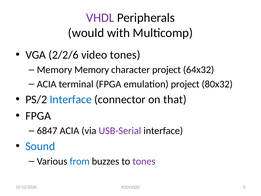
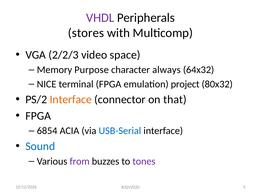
would: would -> stores
2/2/6: 2/2/6 -> 2/2/3
video tones: tones -> space
Memory Memory: Memory -> Purpose
character project: project -> always
ACIA at (47, 84): ACIA -> NICE
Interface at (71, 99) colour: blue -> orange
6847: 6847 -> 6854
USB-Serial colour: purple -> blue
from colour: blue -> purple
